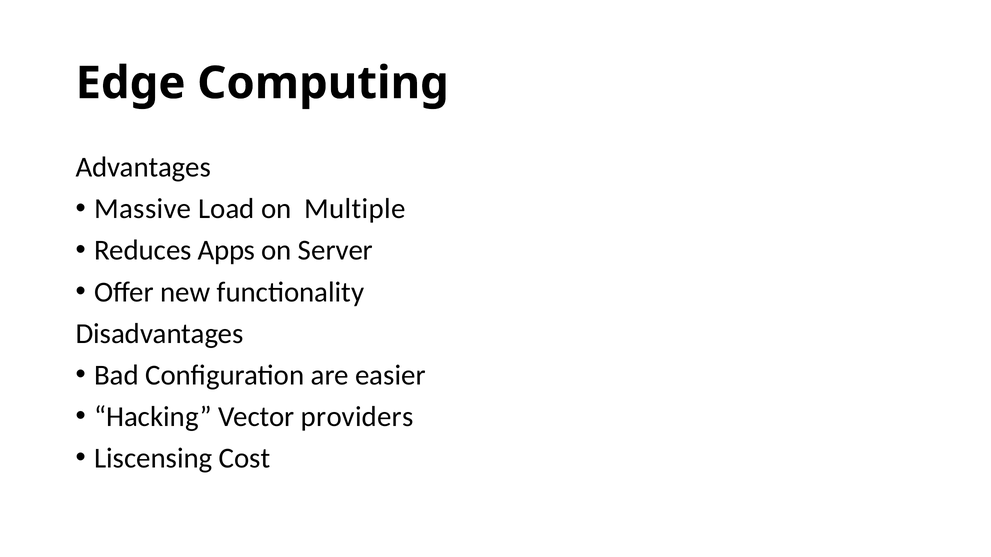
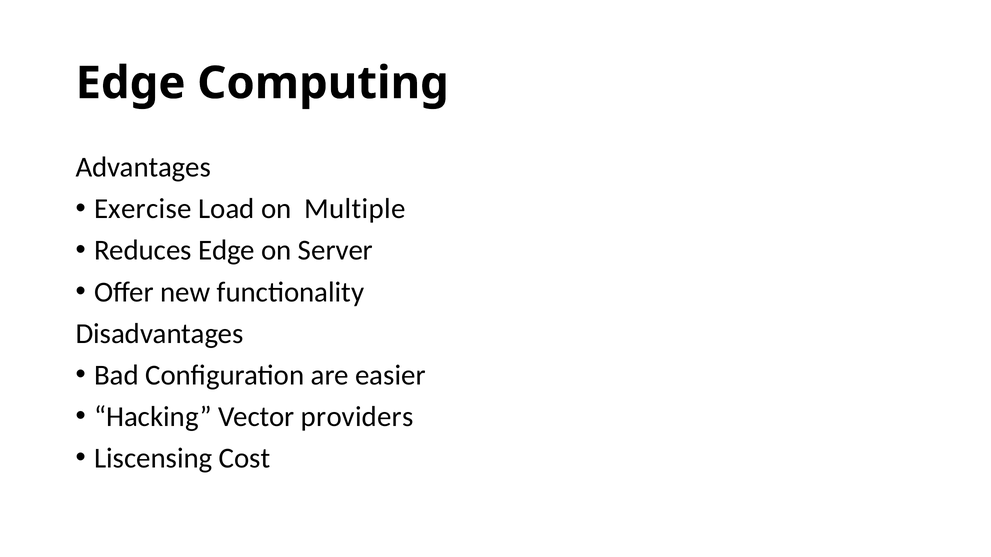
Massive: Massive -> Exercise
Reduces Apps: Apps -> Edge
